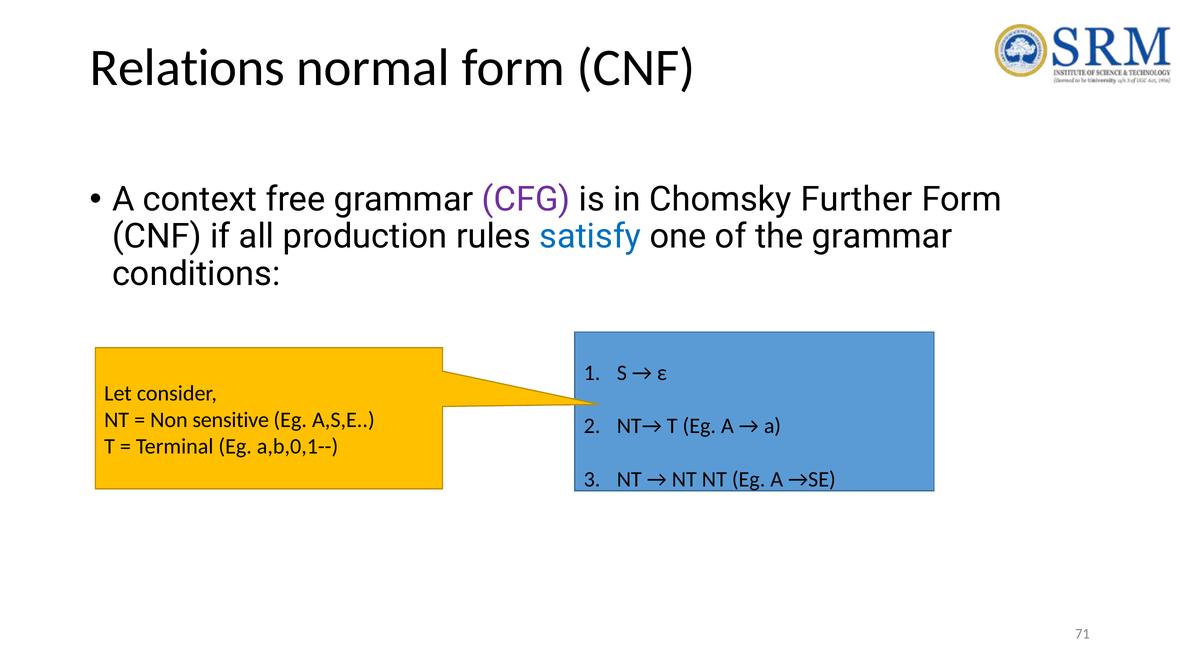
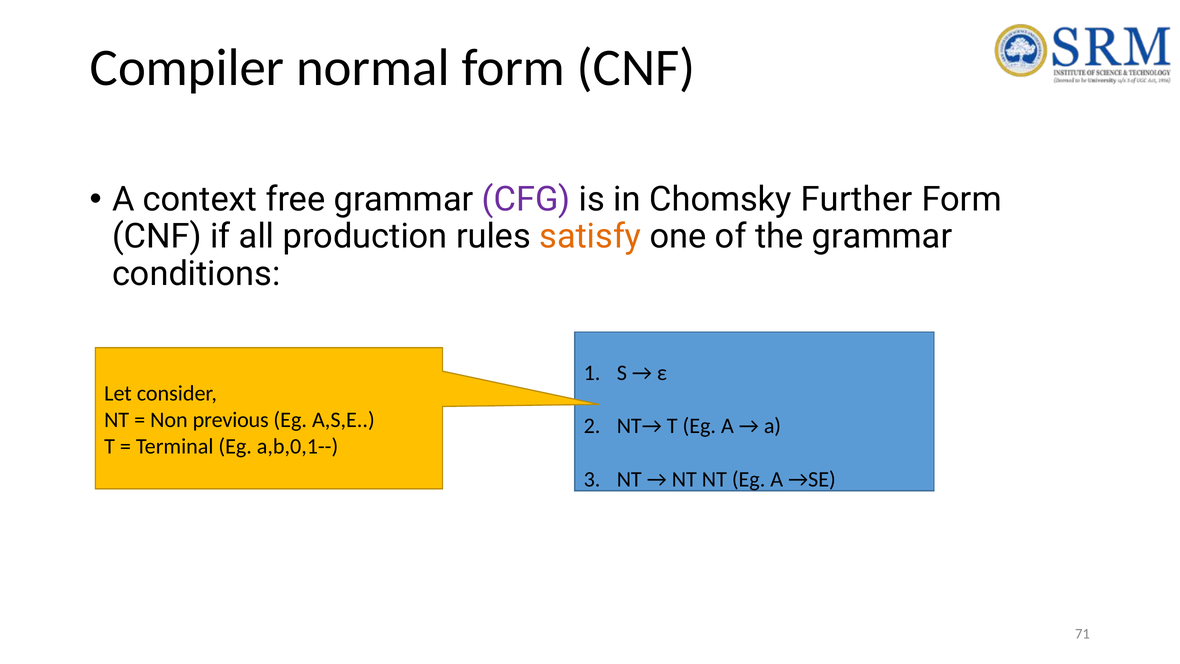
Relations: Relations -> Compiler
satisfy colour: blue -> orange
sensitive: sensitive -> previous
